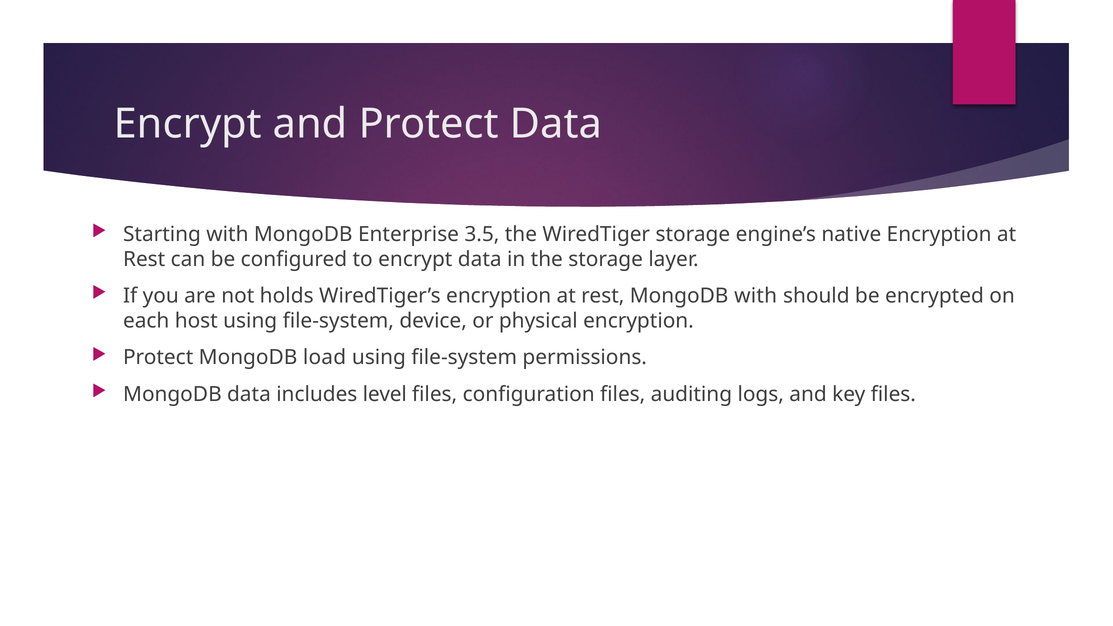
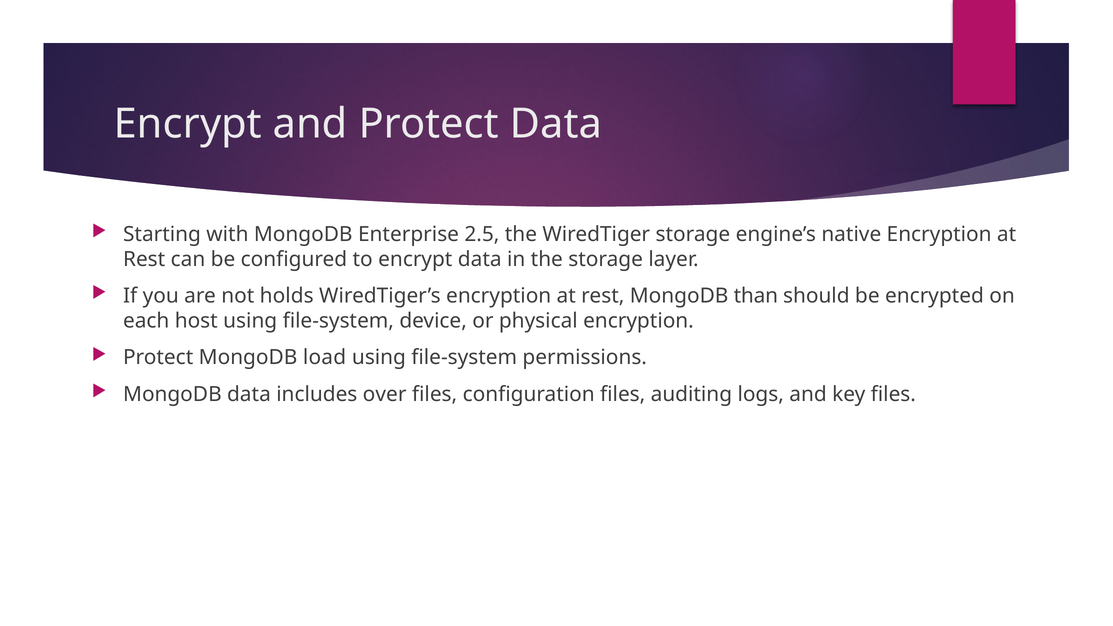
3.5: 3.5 -> 2.5
MongoDB with: with -> than
level: level -> over
